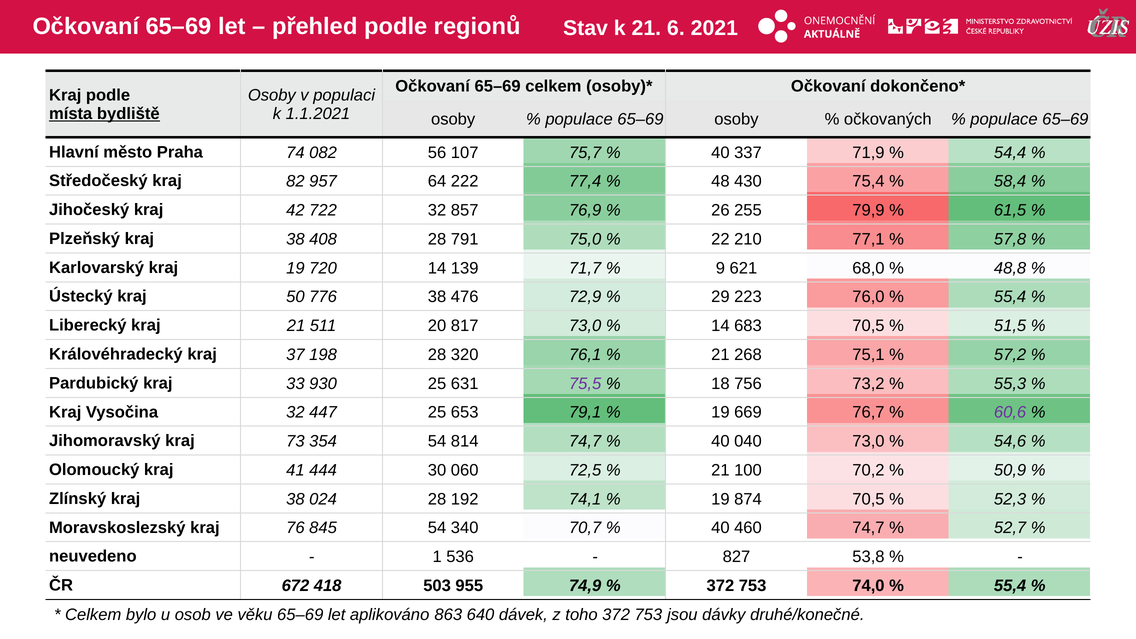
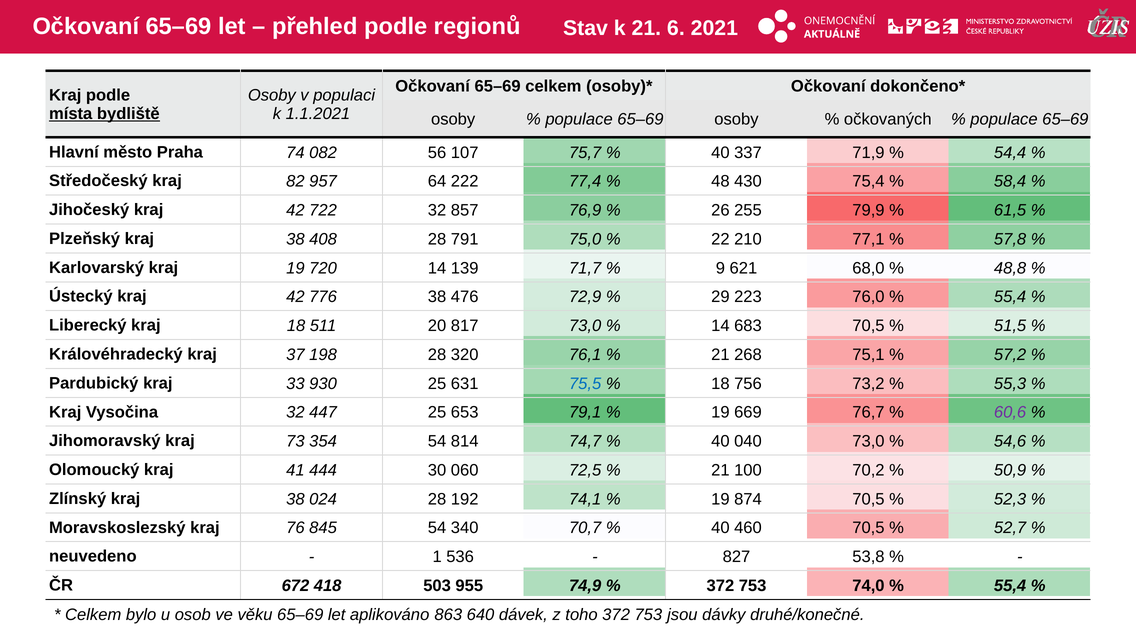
Ústecký kraj 50: 50 -> 42
kraj 21: 21 -> 18
75,5 colour: purple -> blue
460 74,7: 74,7 -> 70,5
